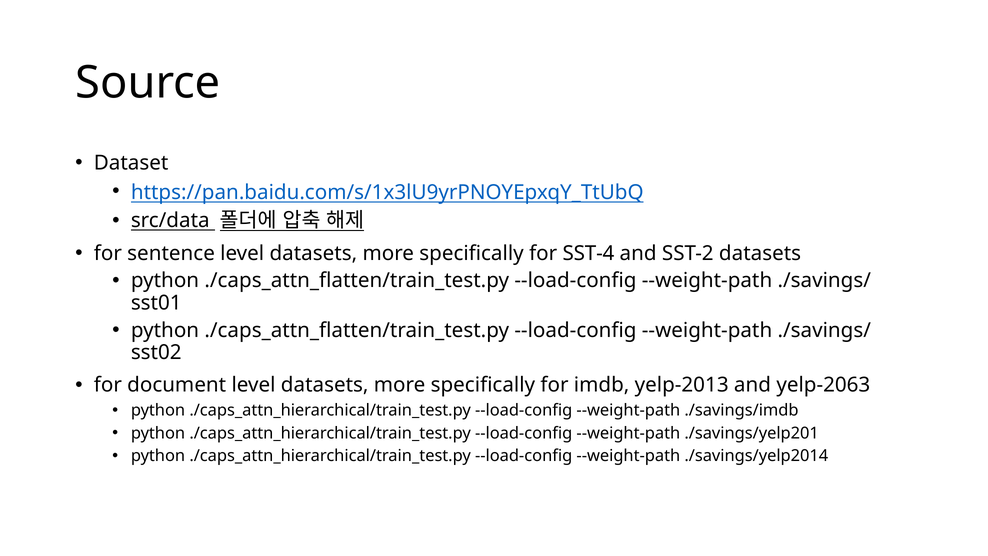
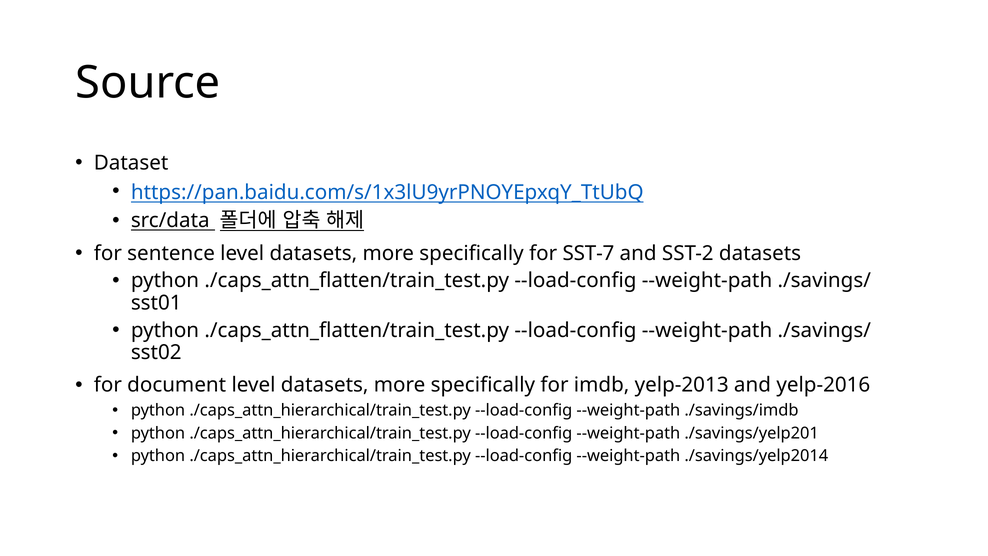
SST-4: SST-4 -> SST-7
yelp-2063: yelp-2063 -> yelp-2016
